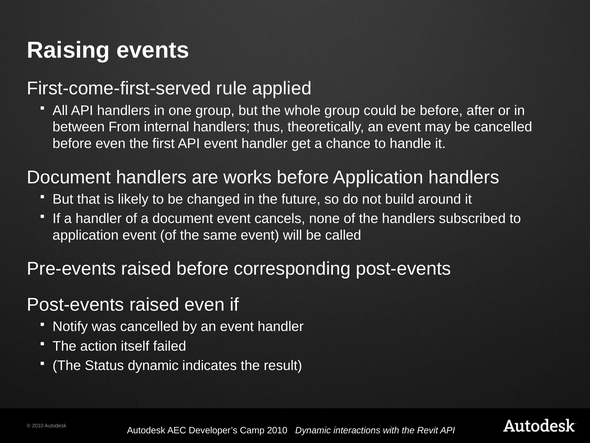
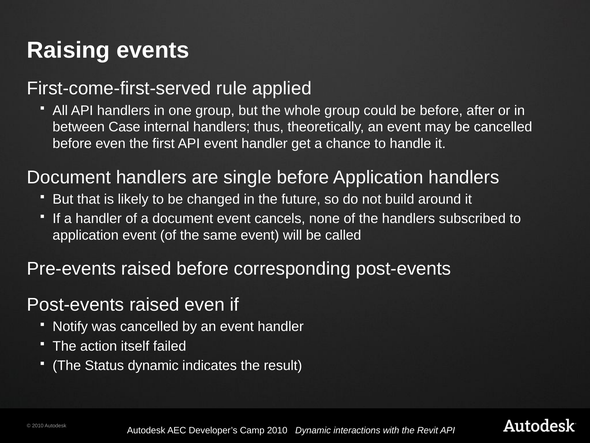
From: From -> Case
works: works -> single
